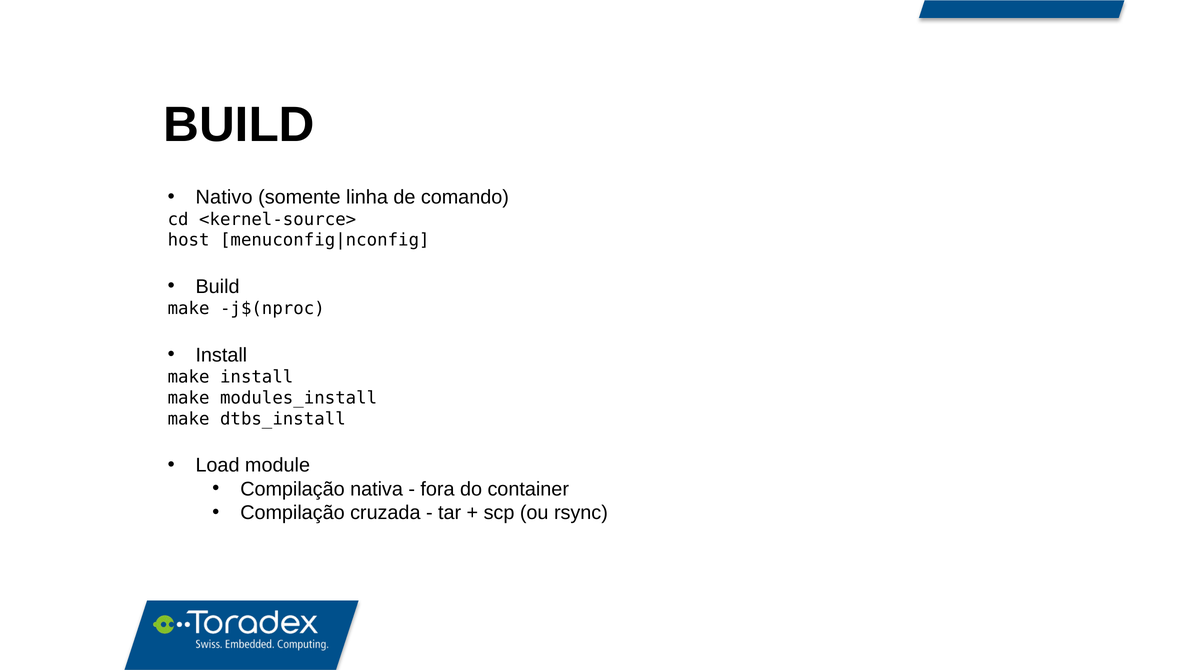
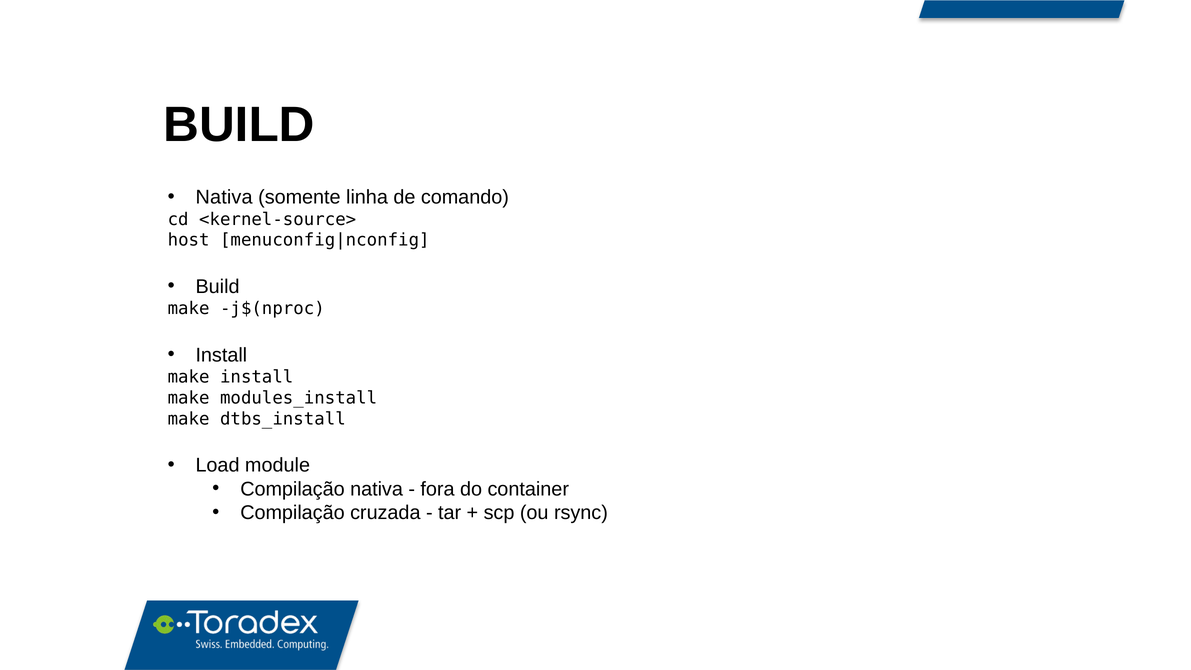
Nativo at (224, 197): Nativo -> Nativa
